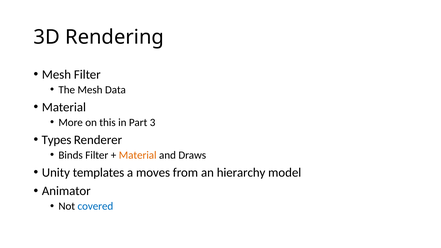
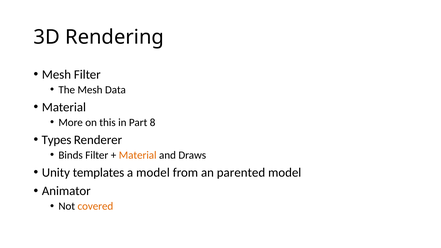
3: 3 -> 8
a moves: moves -> model
hierarchy: hierarchy -> parented
covered colour: blue -> orange
